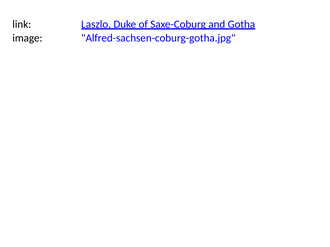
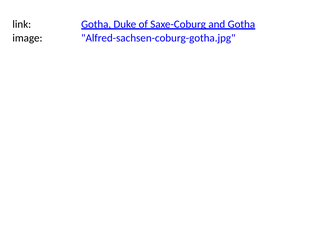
link Laszlo: Laszlo -> Gotha
